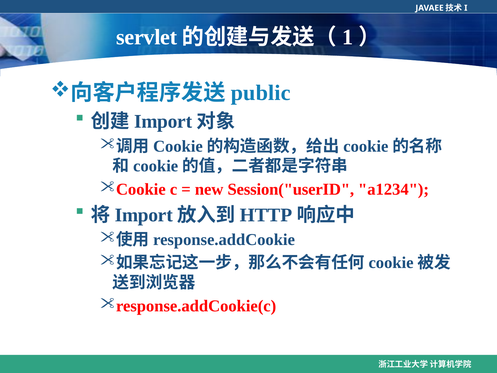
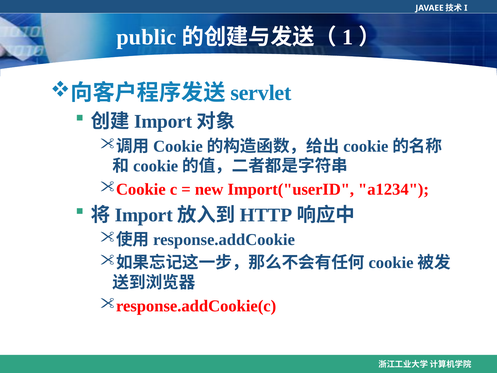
servlet: servlet -> public
public: public -> servlet
Session("userID: Session("userID -> Import("userID
